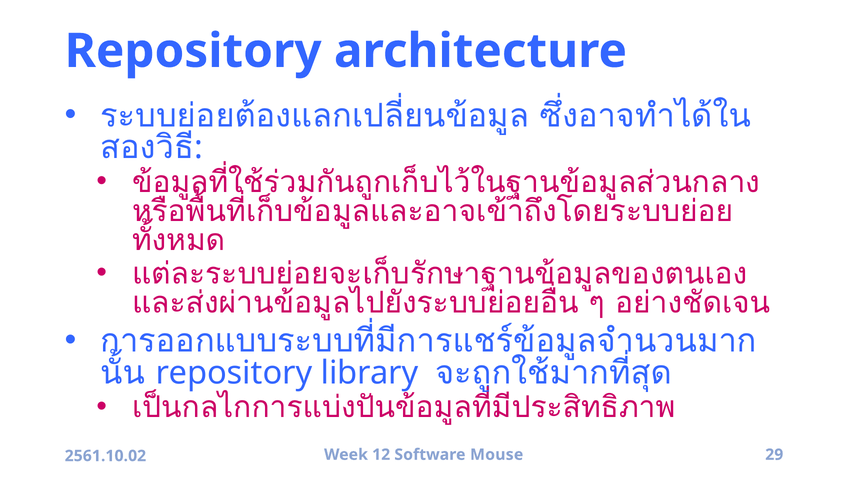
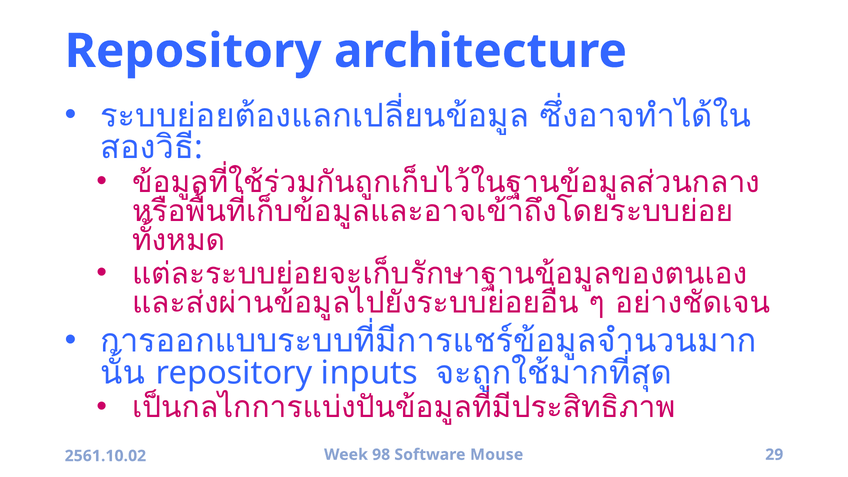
library: library -> inputs
12: 12 -> 98
